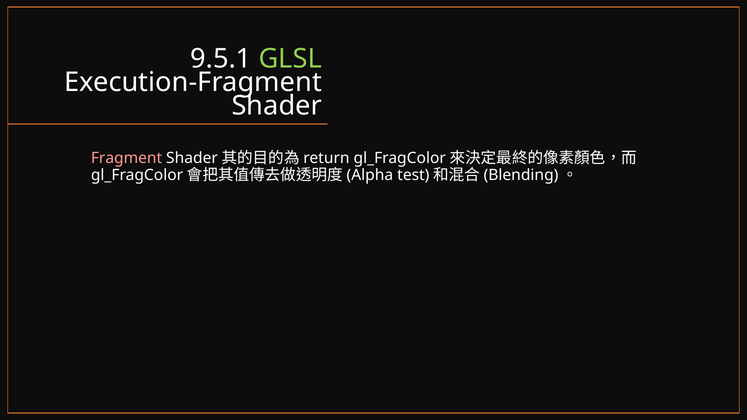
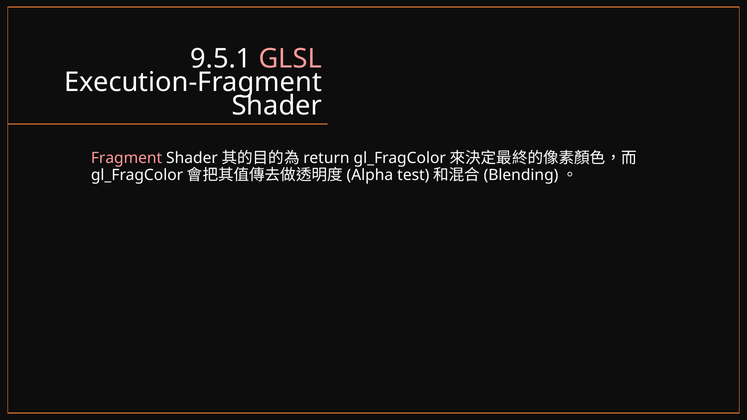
GLSL colour: light green -> pink
